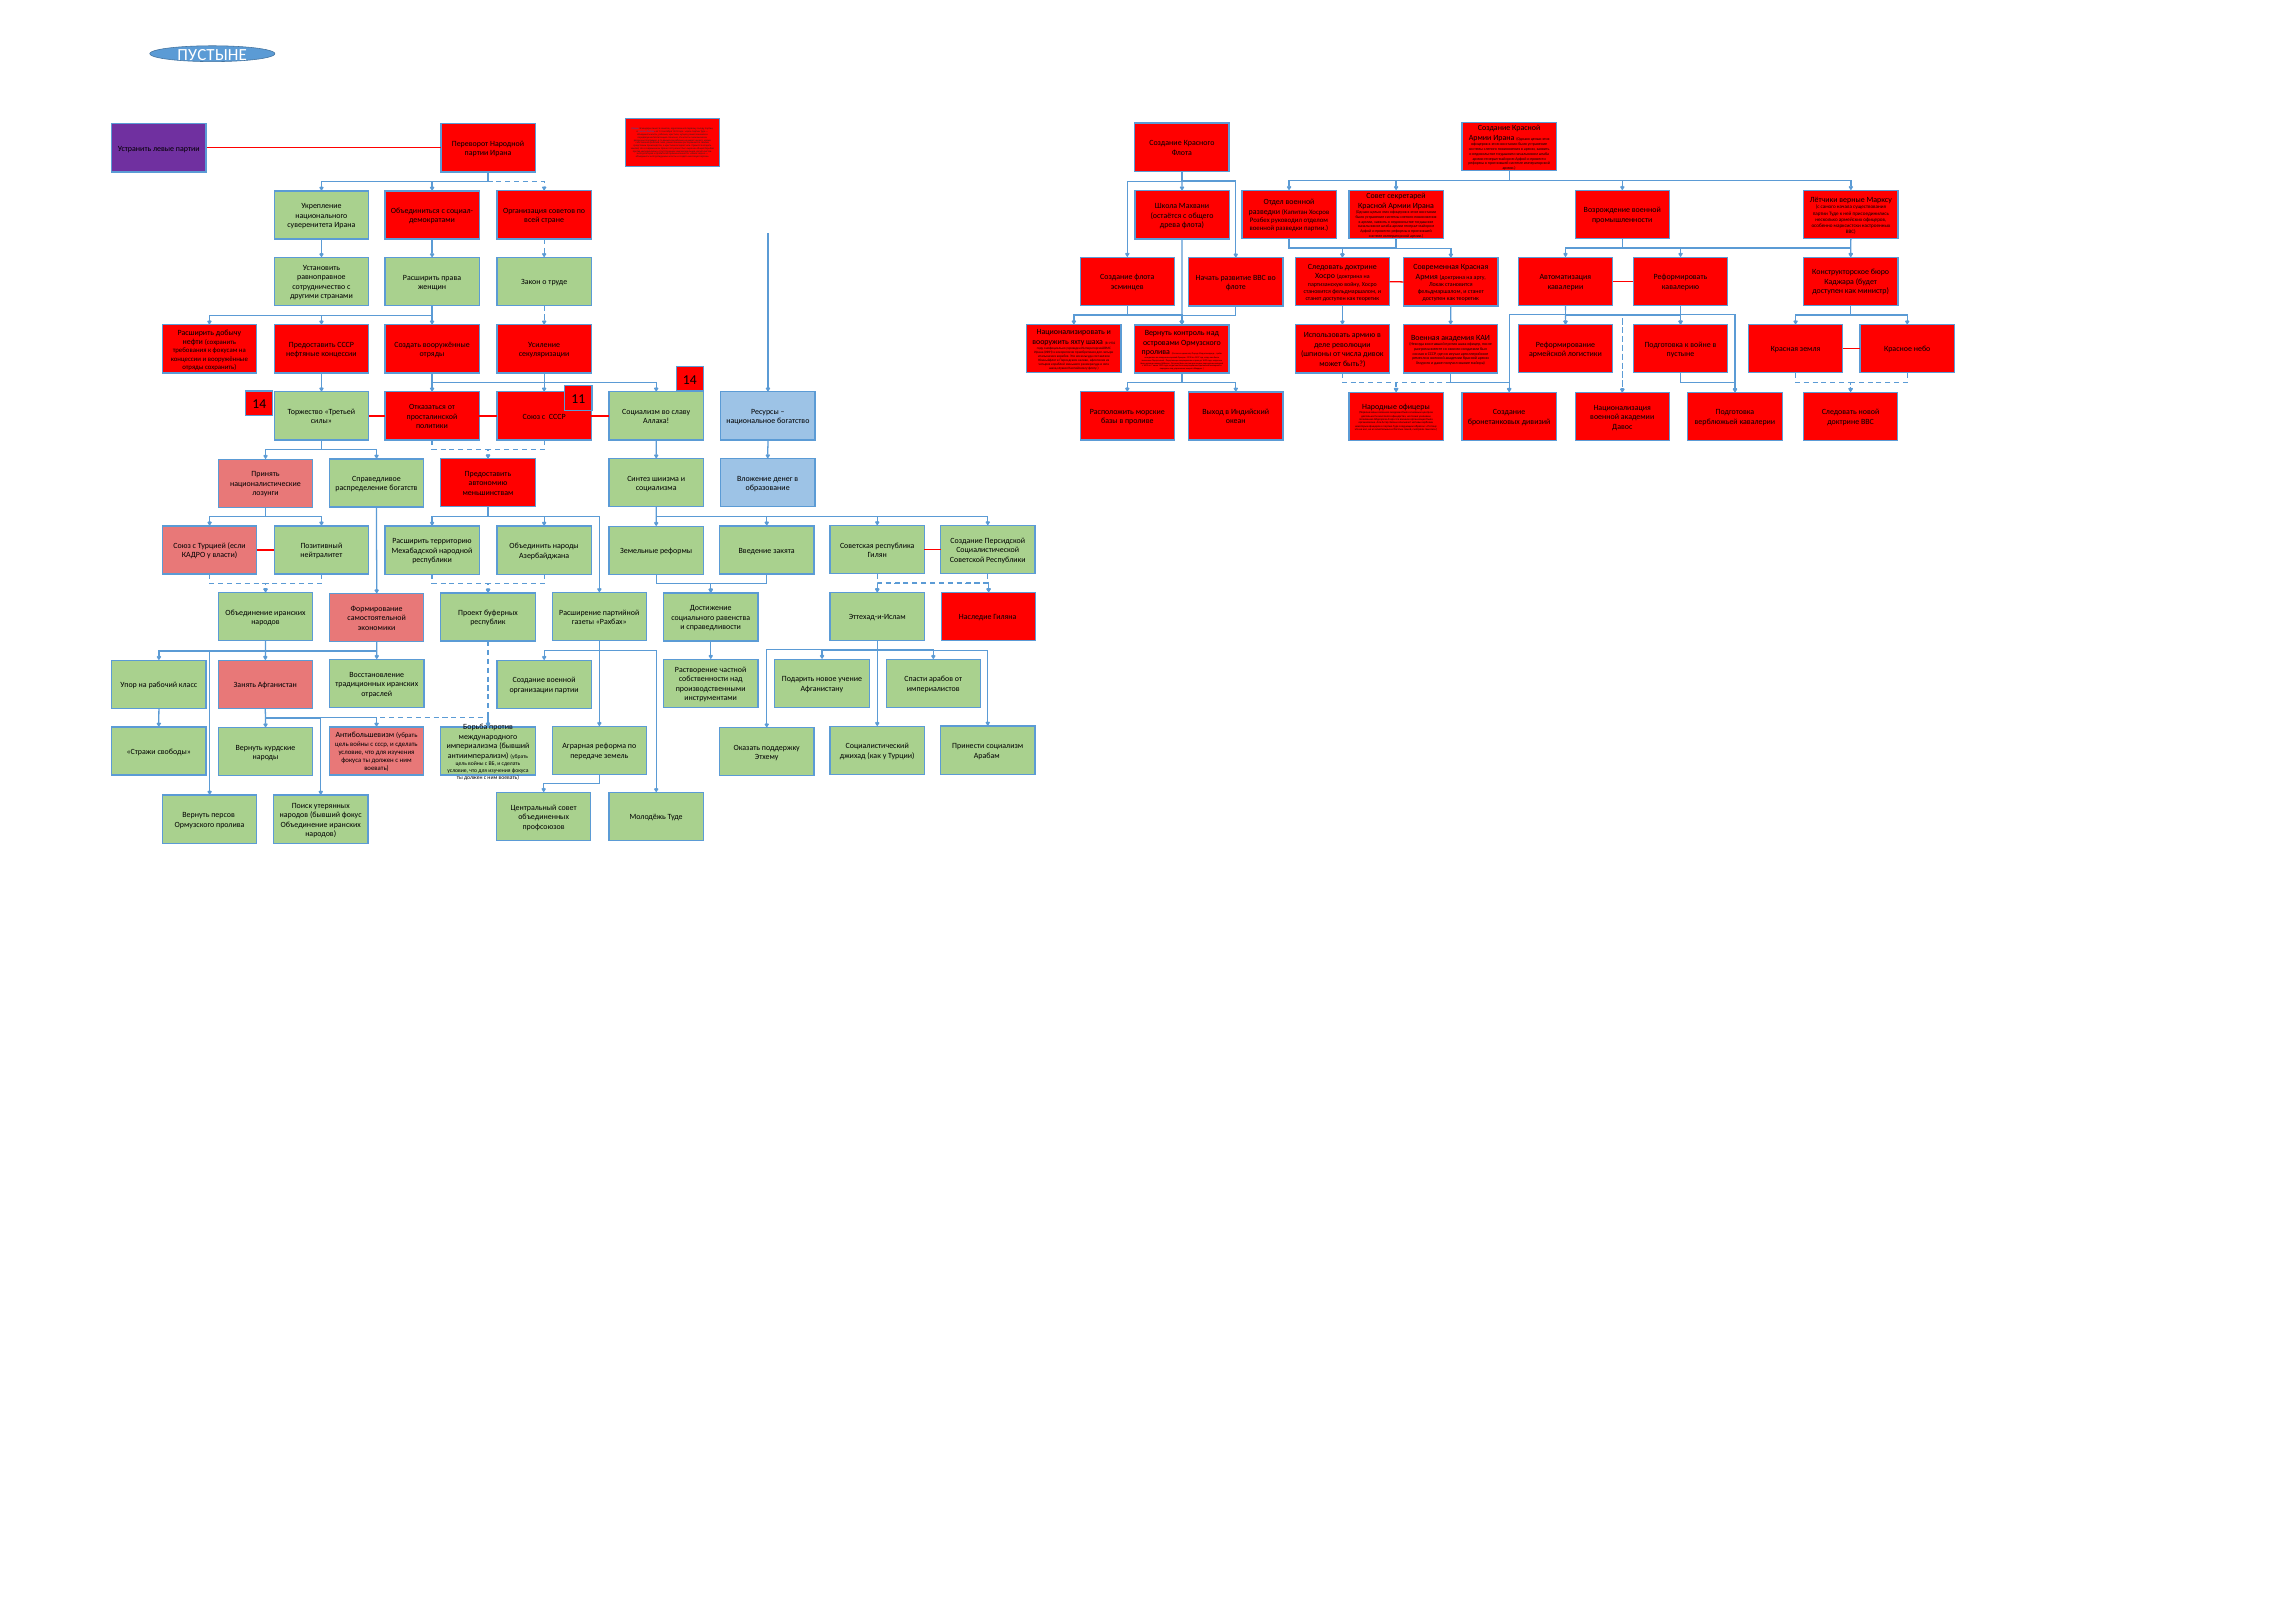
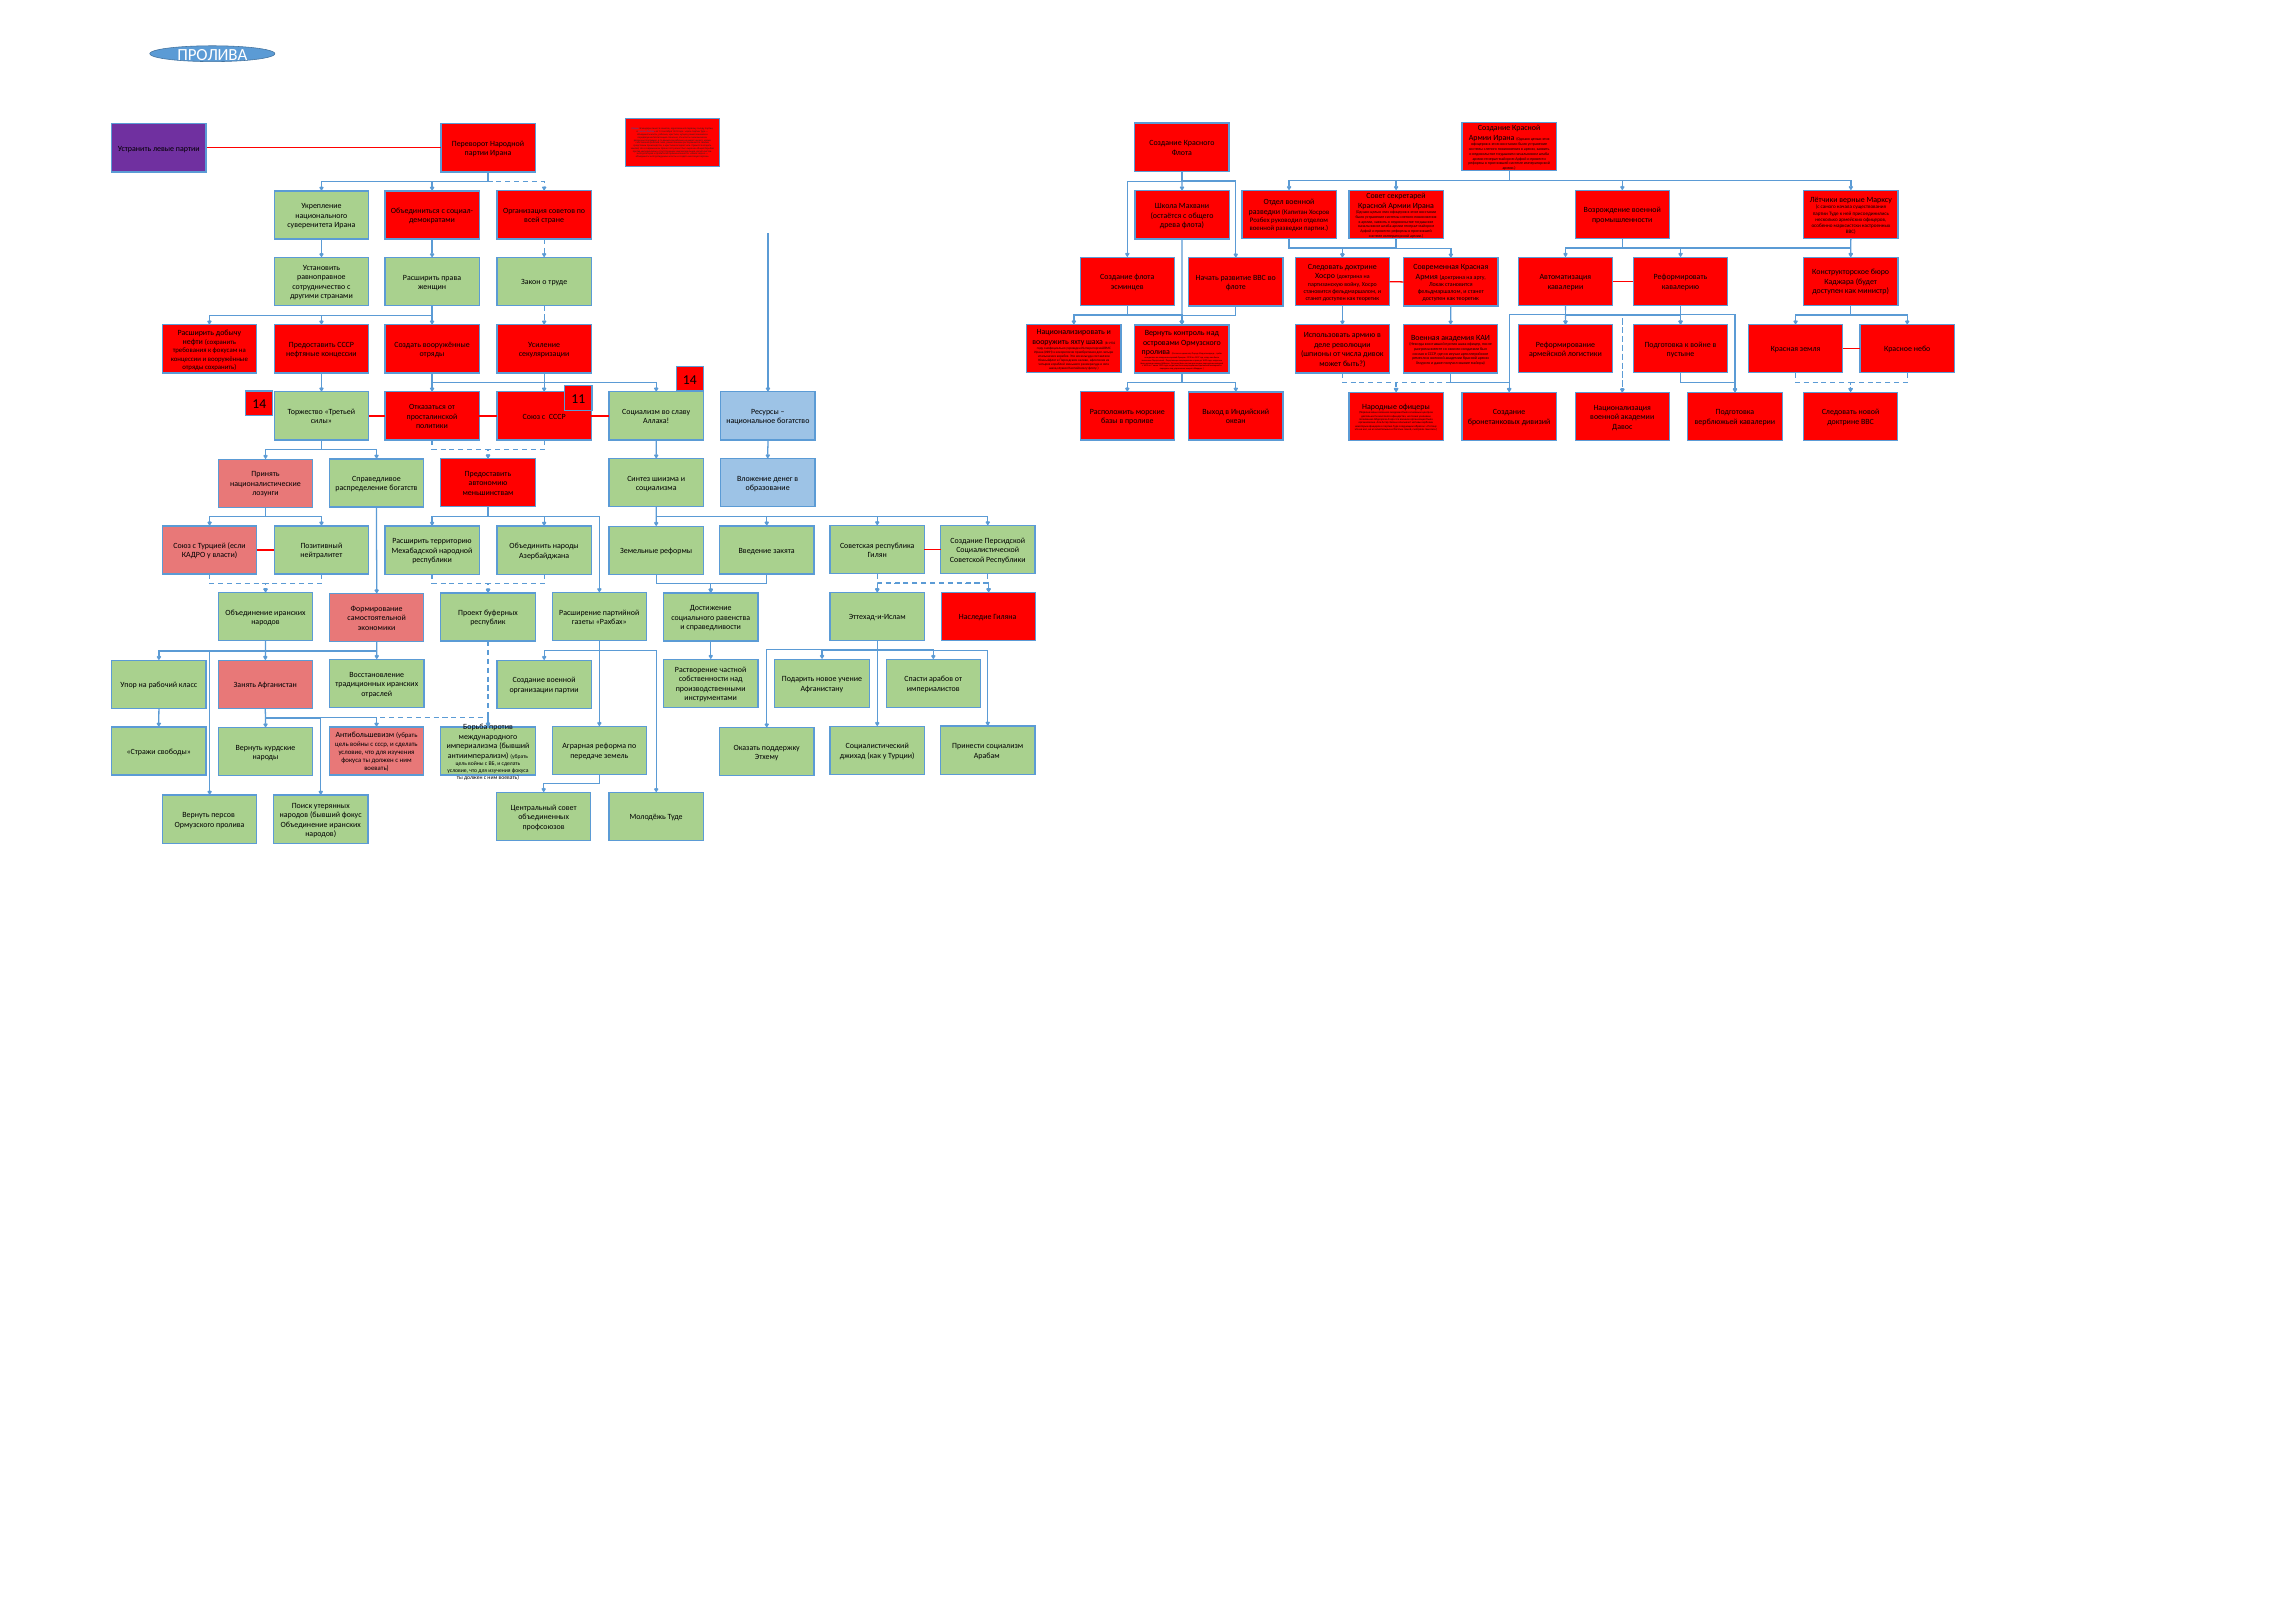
ПУСТЫНЕ at (212, 55): ПУСТЫНЕ -> ПРОЛИВА
